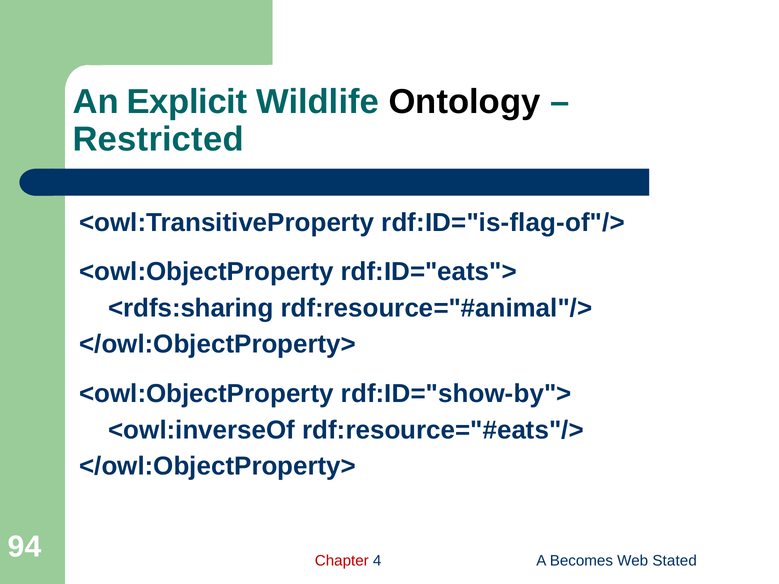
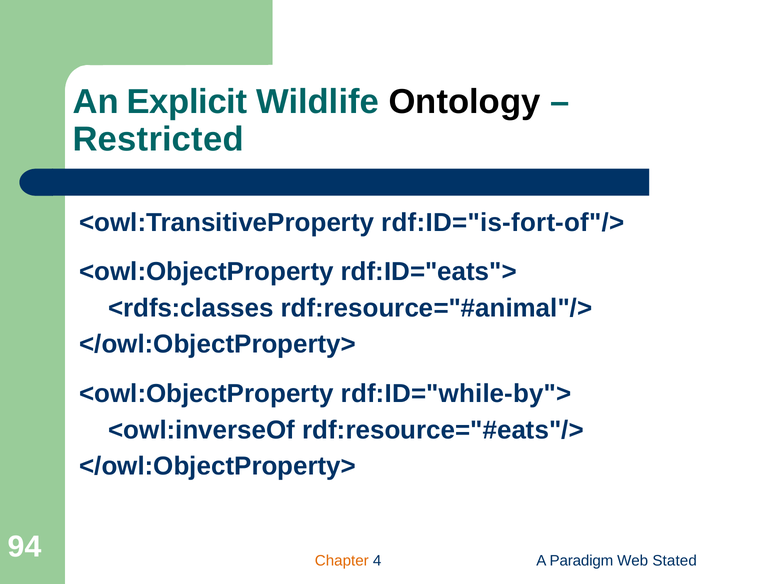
rdf:ID="is-flag-of"/>: rdf:ID="is-flag-of"/> -> rdf:ID="is-fort-of"/>
<rdfs:sharing: <rdfs:sharing -> <rdfs:classes
rdf:ID="show-by">: rdf:ID="show-by"> -> rdf:ID="while-by">
Chapter colour: red -> orange
Becomes: Becomes -> Paradigm
